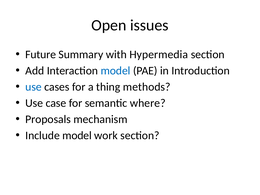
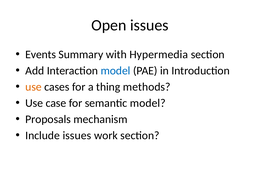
Future: Future -> Events
use at (34, 87) colour: blue -> orange
semantic where: where -> model
Include model: model -> issues
